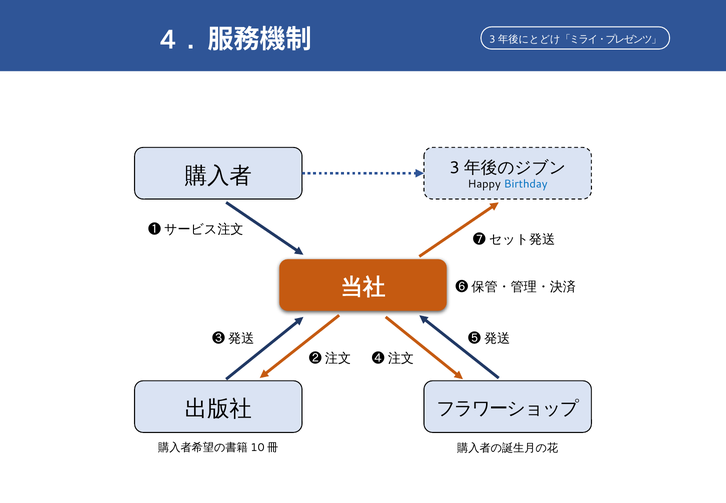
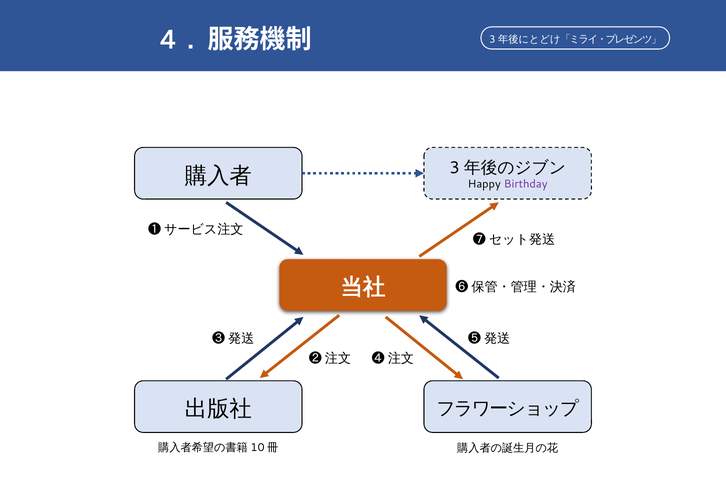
Birthday colour: blue -> purple
